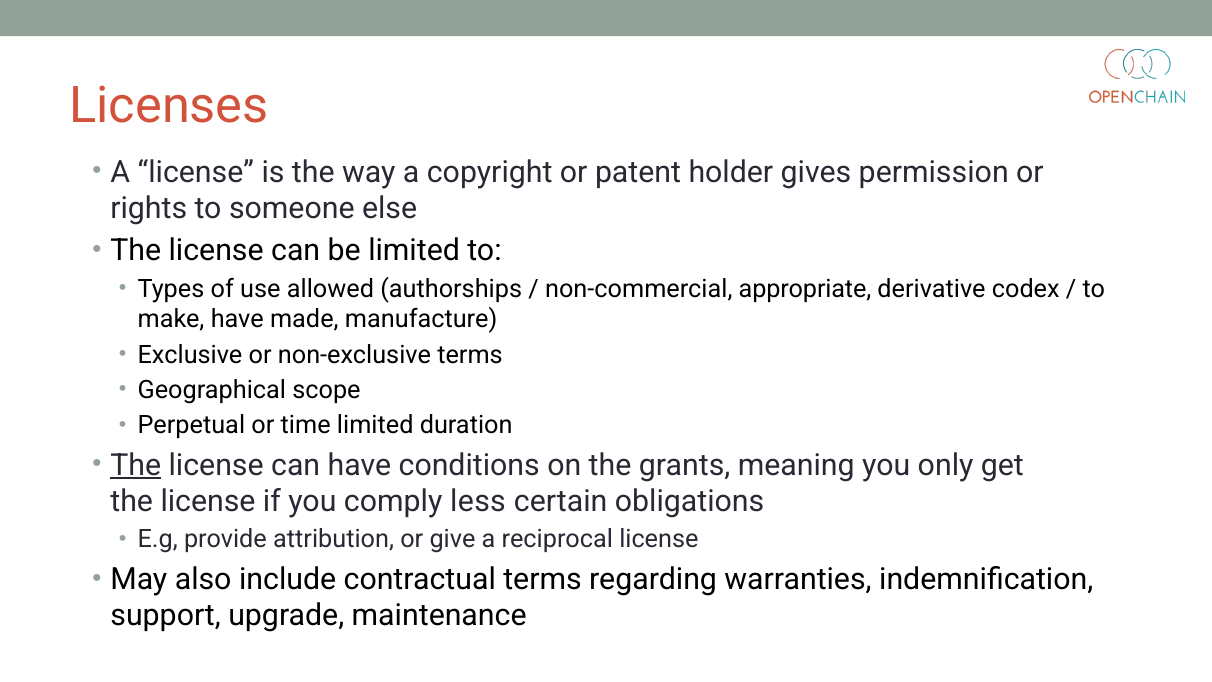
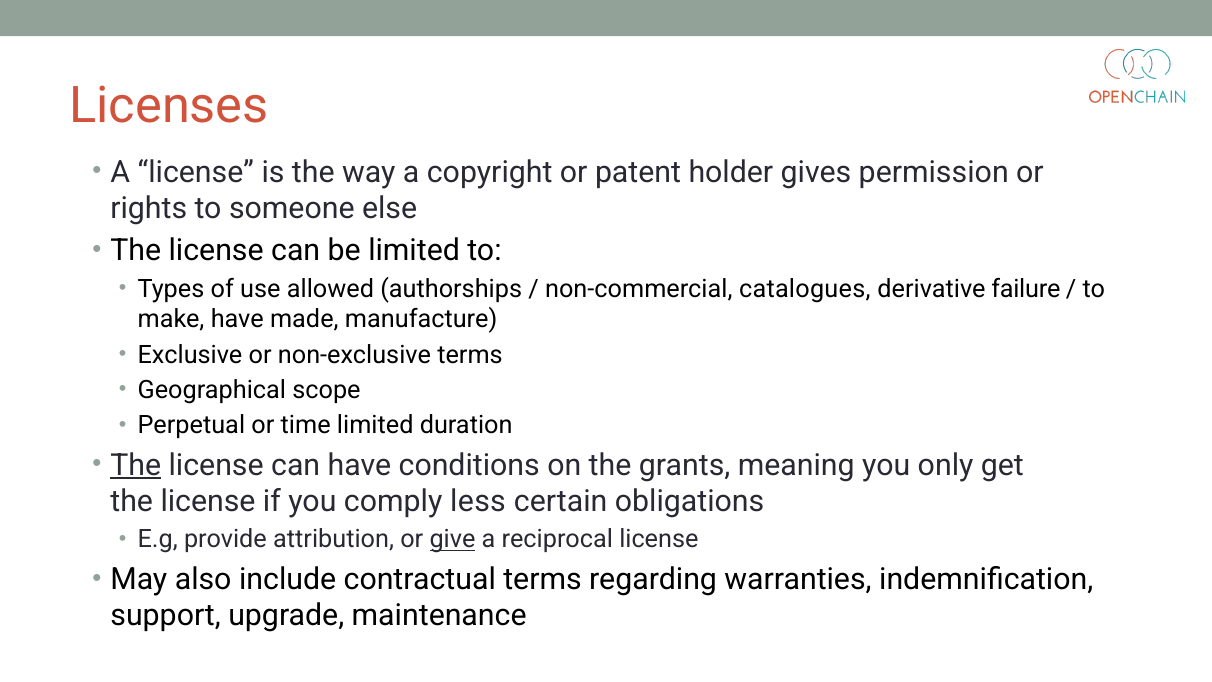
appropriate: appropriate -> catalogues
codex: codex -> failure
give underline: none -> present
